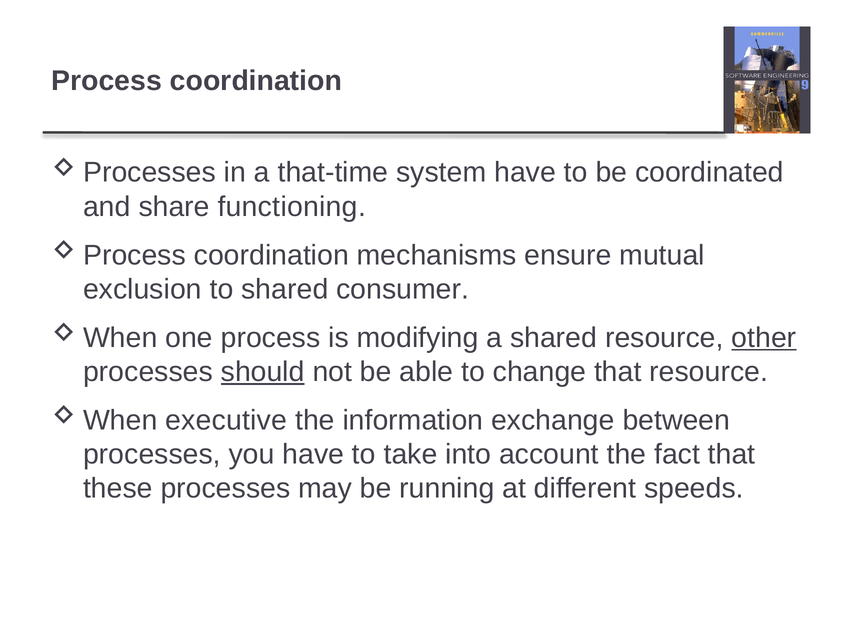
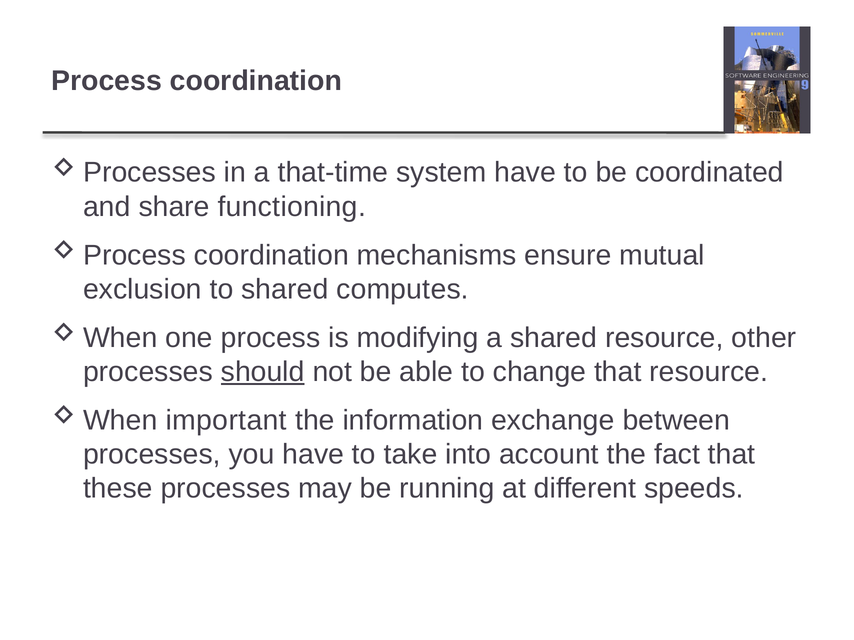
consumer: consumer -> computes
other underline: present -> none
executive: executive -> important
